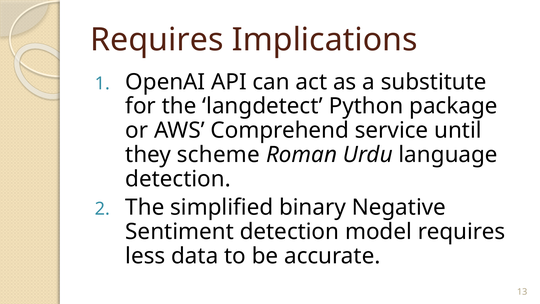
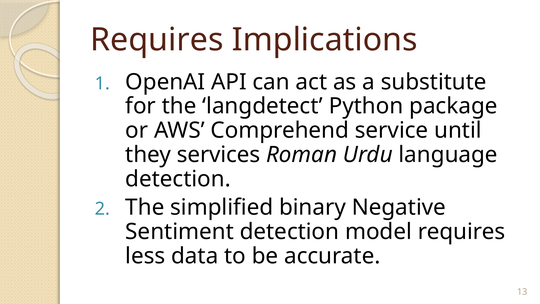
scheme: scheme -> services
